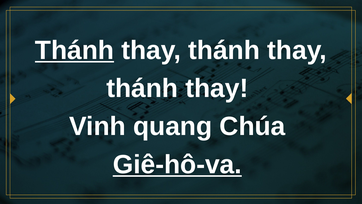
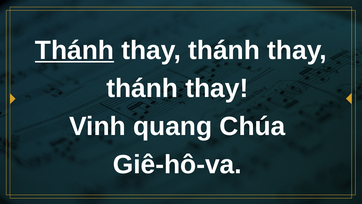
Giê-hô-va underline: present -> none
